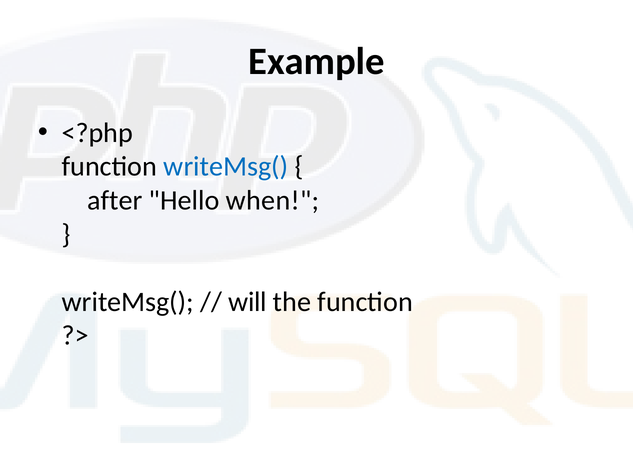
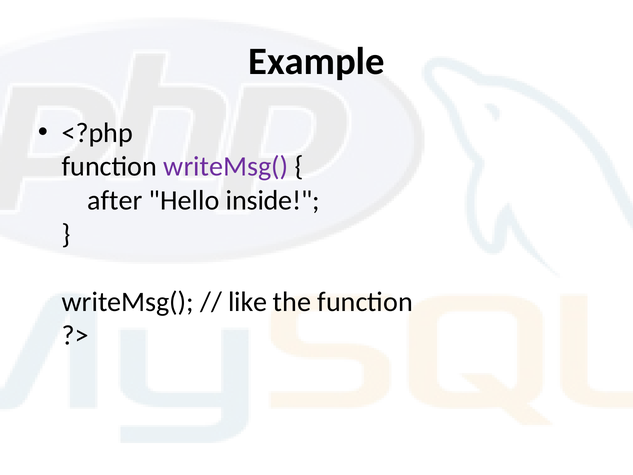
writeMsg( at (226, 167) colour: blue -> purple
when: when -> inside
will: will -> like
